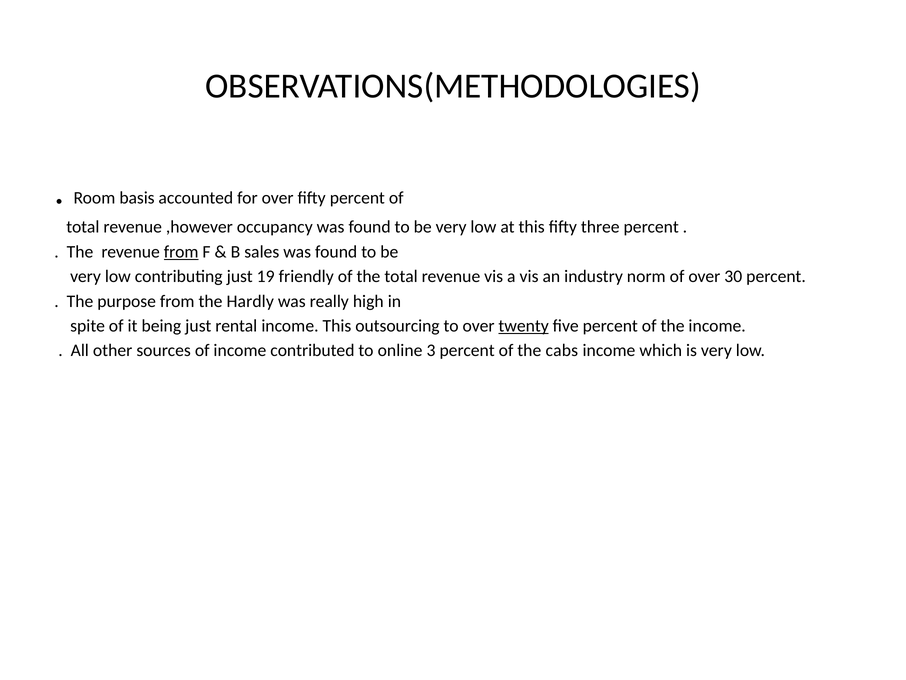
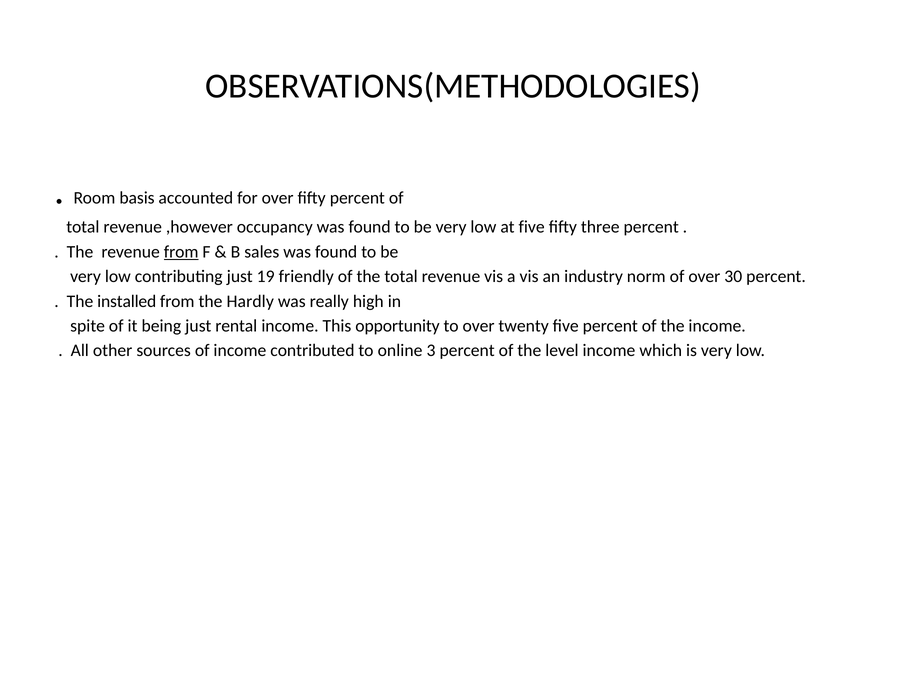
at this: this -> five
purpose: purpose -> installed
outsourcing: outsourcing -> opportunity
twenty underline: present -> none
cabs: cabs -> level
